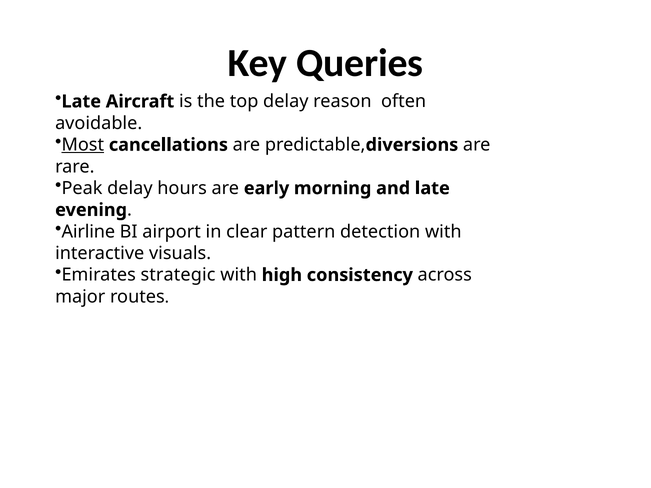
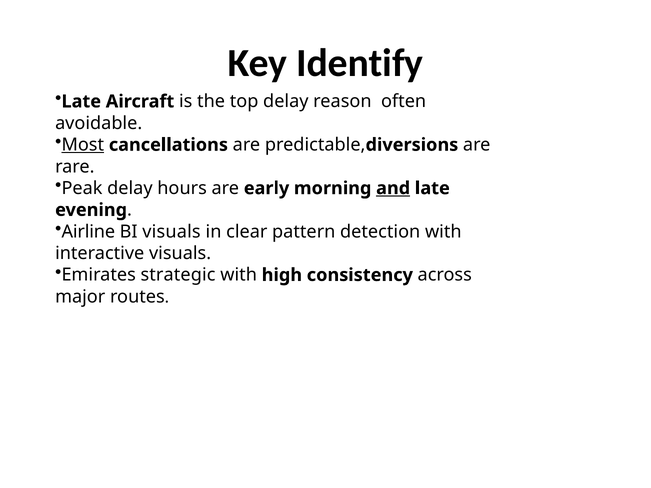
Queries: Queries -> Identify
and underline: none -> present
BI airport: airport -> visuals
